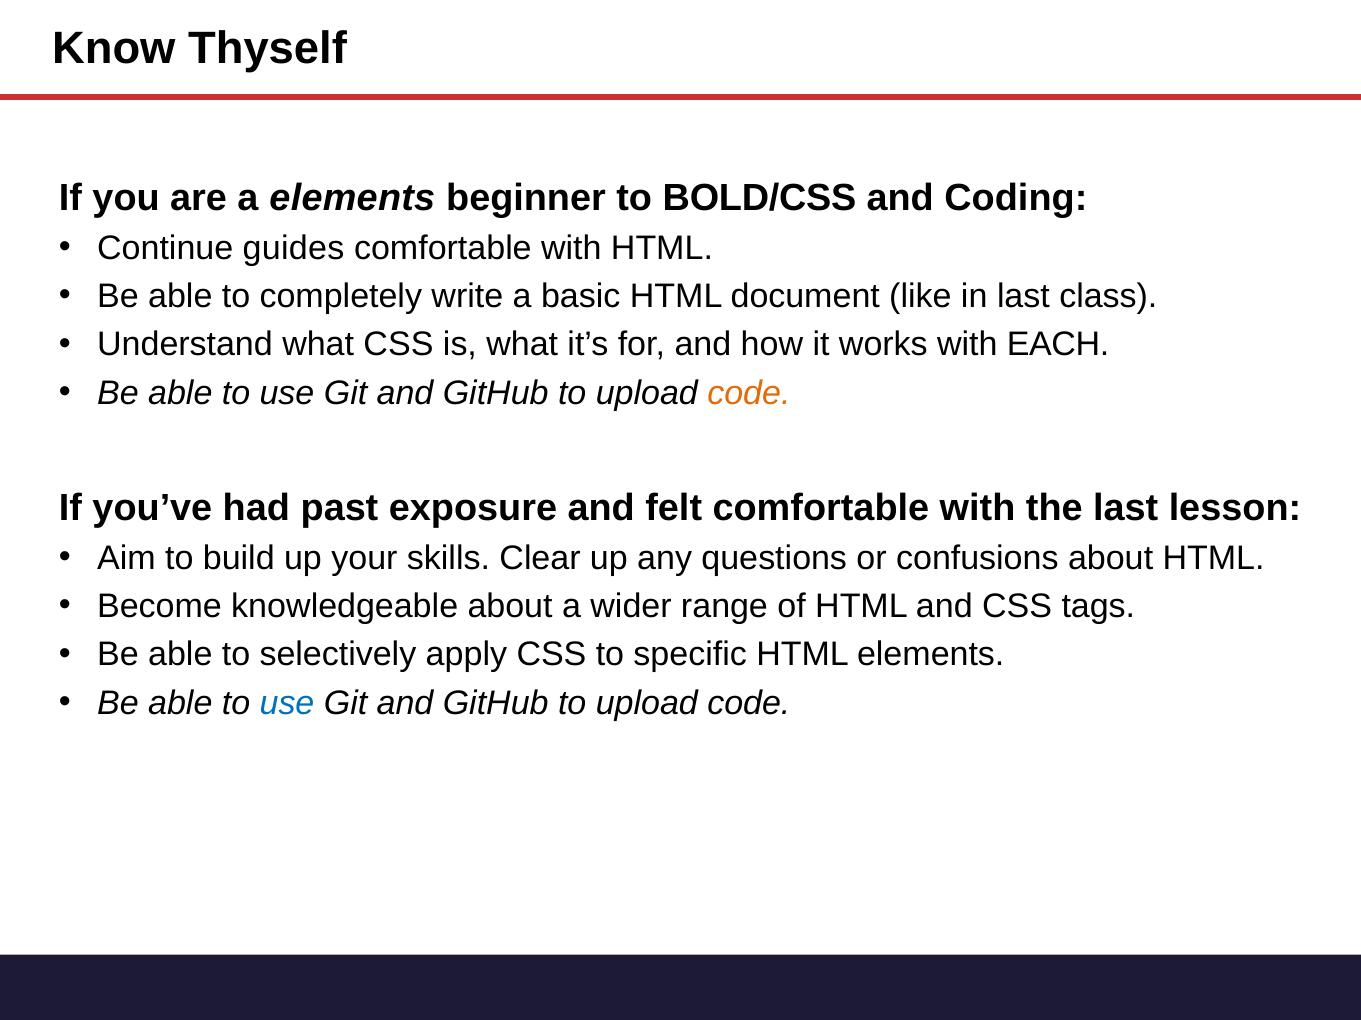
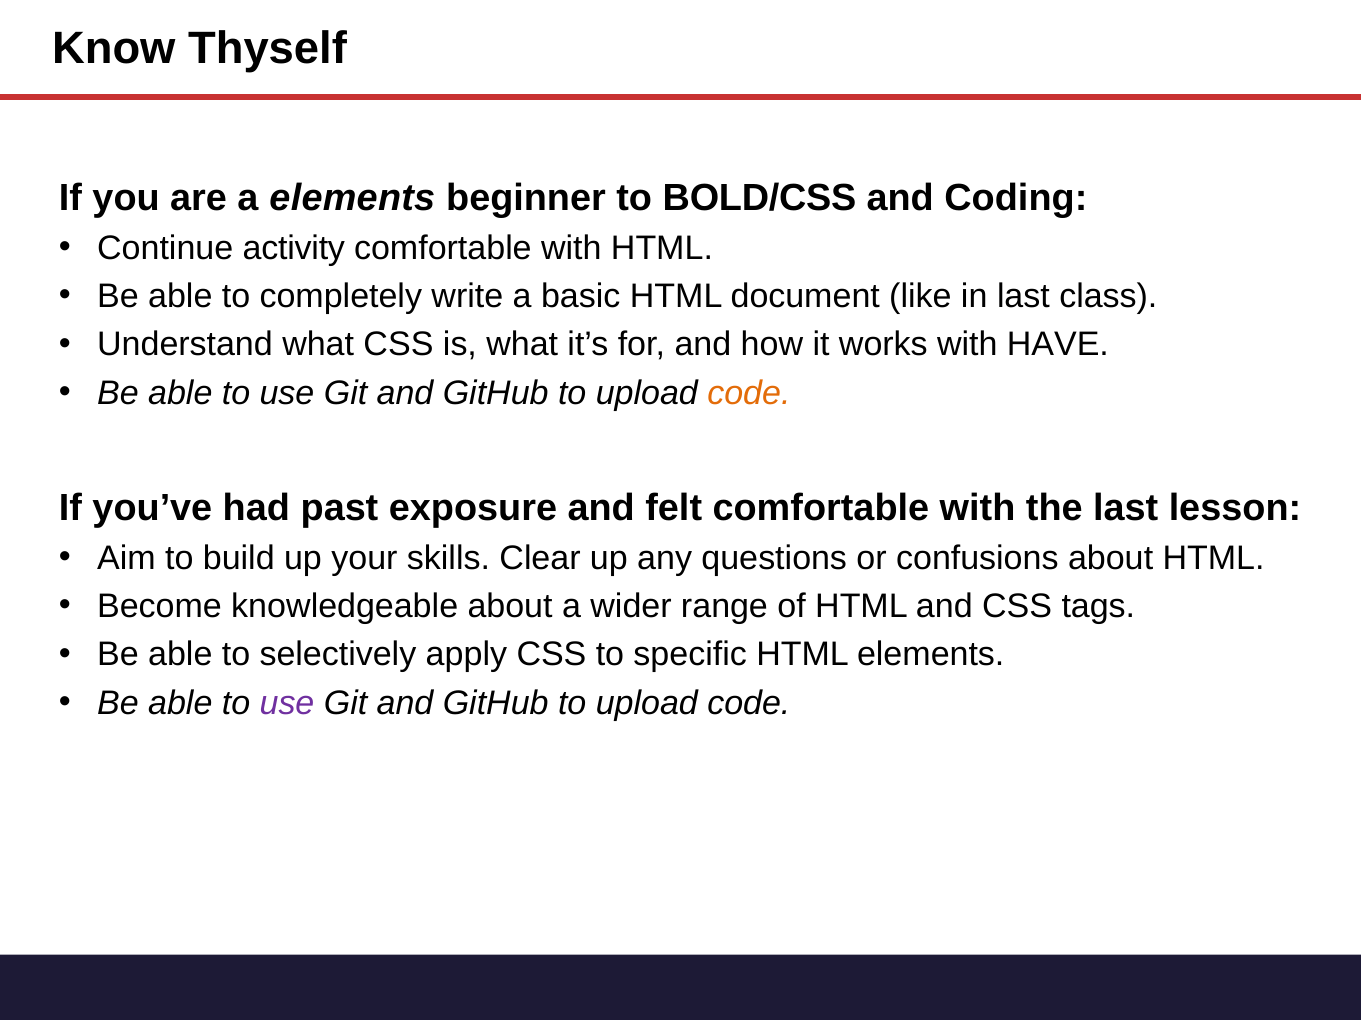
guides: guides -> activity
EACH: EACH -> HAVE
use at (287, 704) colour: blue -> purple
